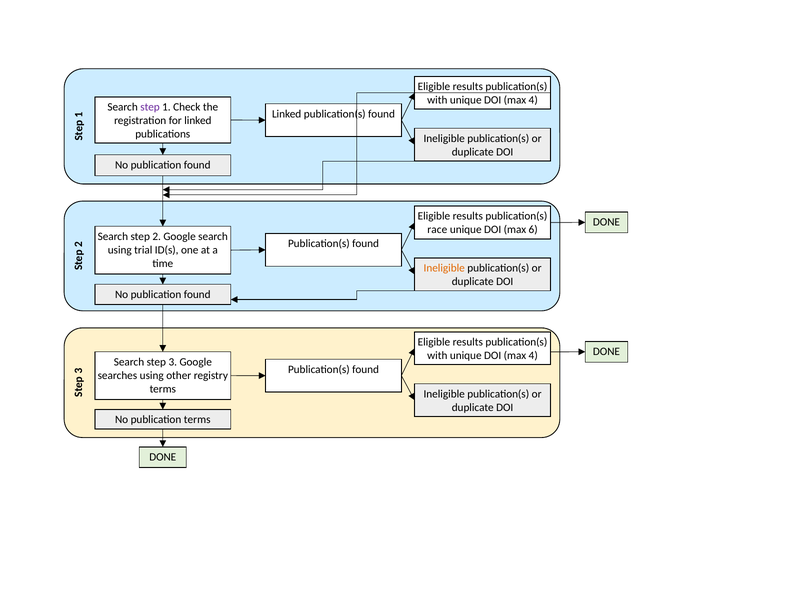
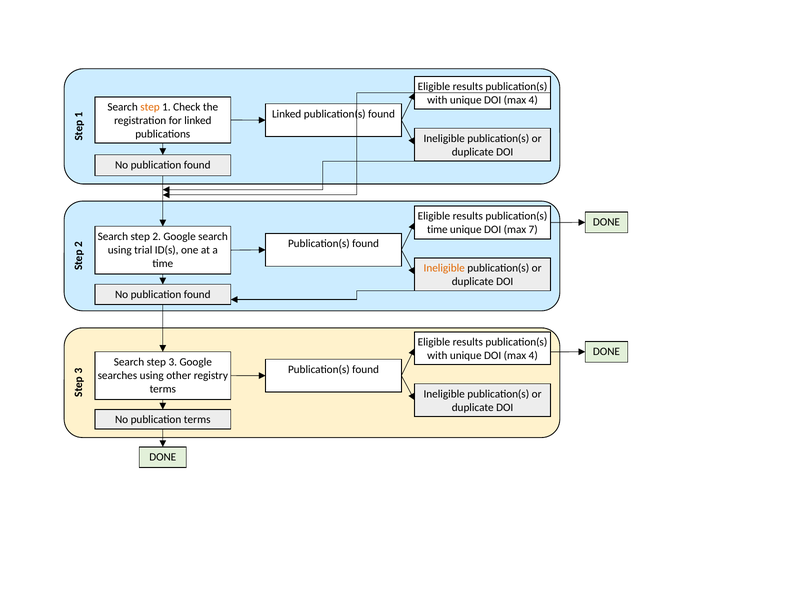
step at (150, 107) colour: purple -> orange
race at (437, 230): race -> time
6: 6 -> 7
